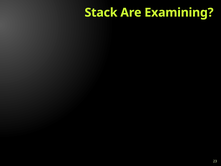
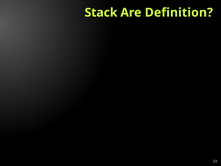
Examining: Examining -> Definition
